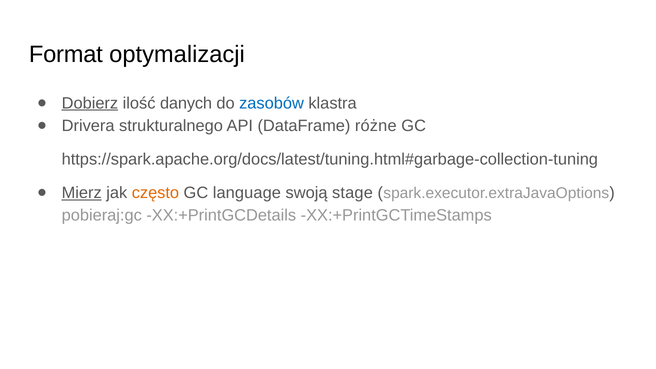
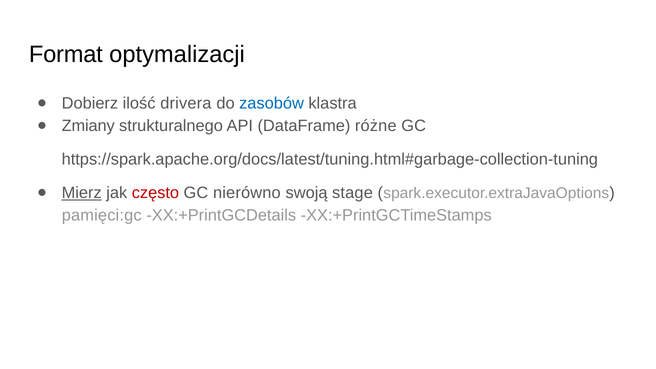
Dobierz underline: present -> none
danych: danych -> drivera
Drivera: Drivera -> Zmiany
często colour: orange -> red
language: language -> nierówno
pobieraj:gc: pobieraj:gc -> pamięci:gc
